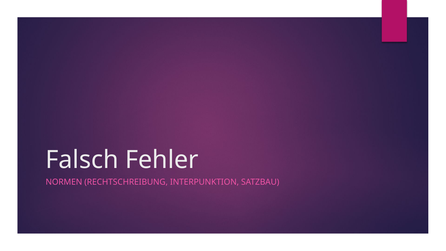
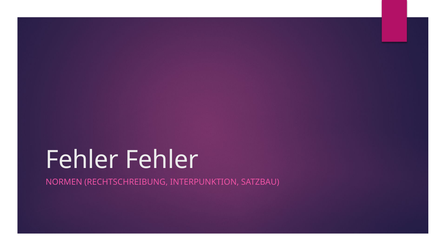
Falsch at (82, 160): Falsch -> Fehler
